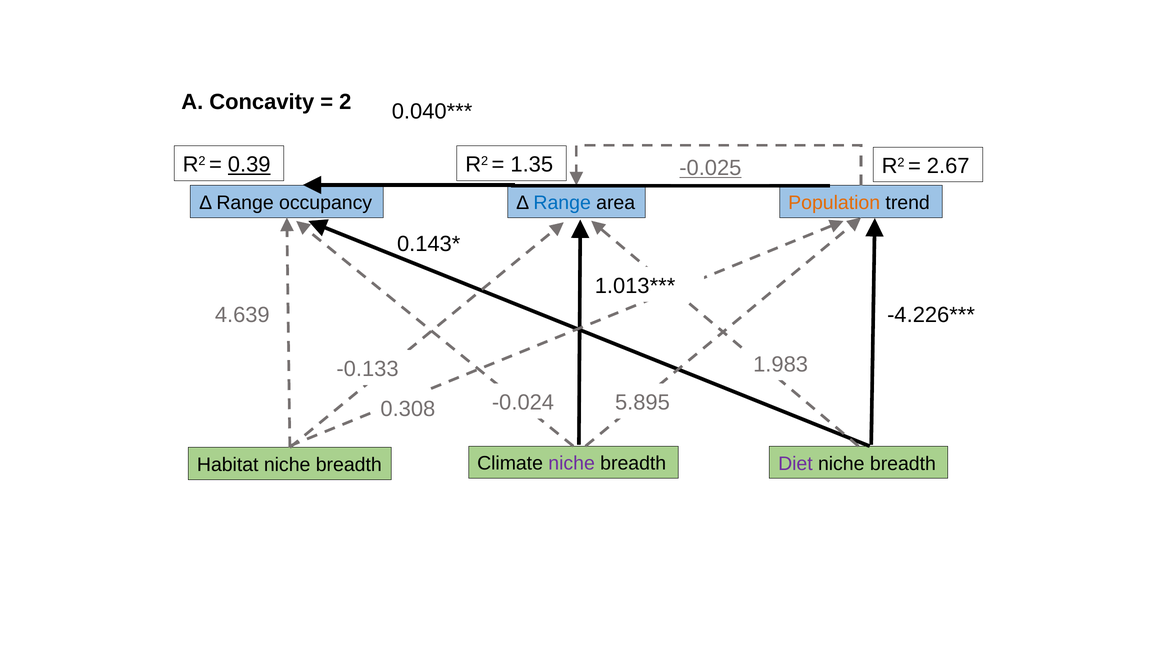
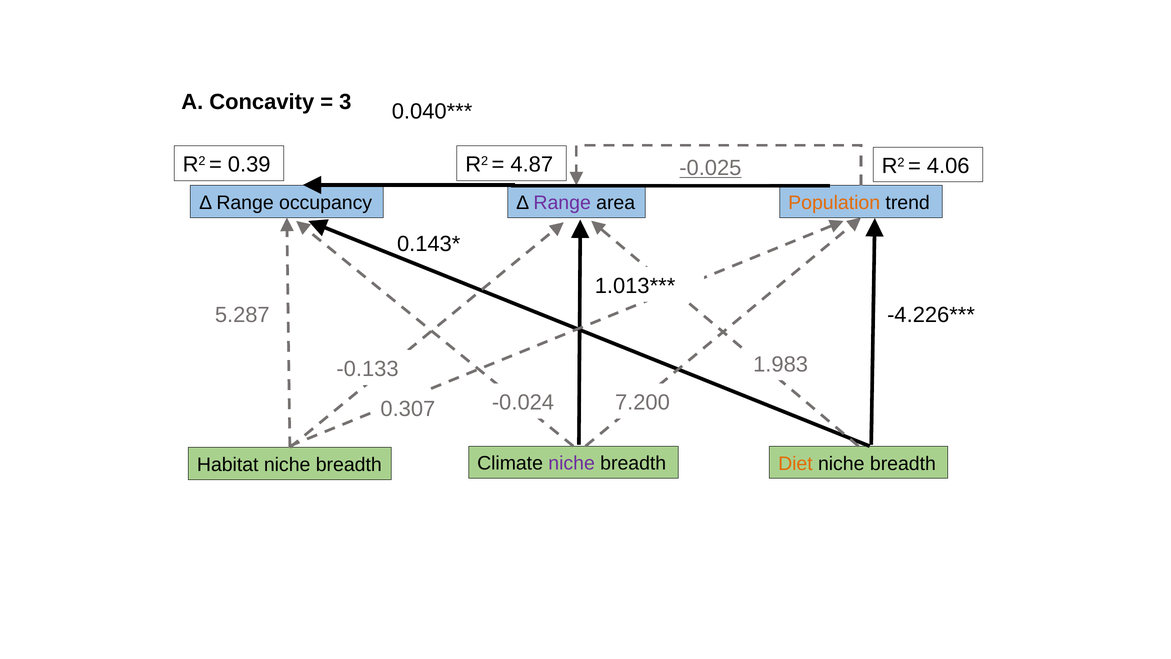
2: 2 -> 3
0.39 underline: present -> none
1.35: 1.35 -> 4.87
2.67: 2.67 -> 4.06
Range at (562, 203) colour: blue -> purple
4.639: 4.639 -> 5.287
0.308: 0.308 -> 0.307
5.895: 5.895 -> 7.200
Diet colour: purple -> orange
